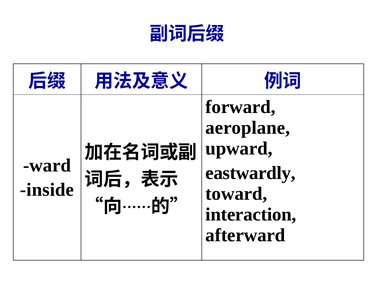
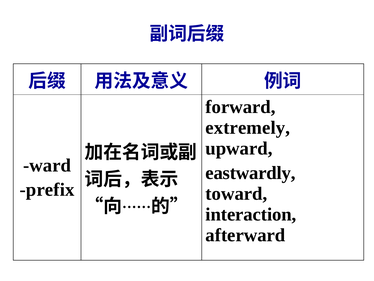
aeroplane: aeroplane -> extremely
inside: inside -> prefix
